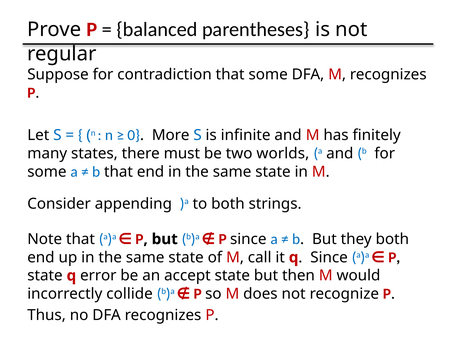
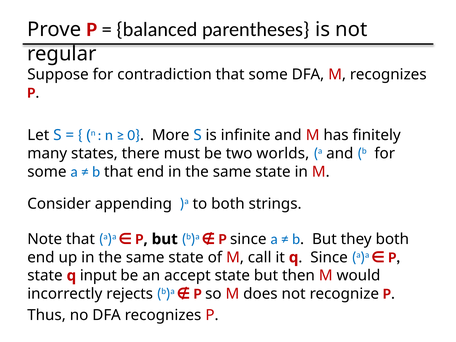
error: error -> input
collide: collide -> rejects
